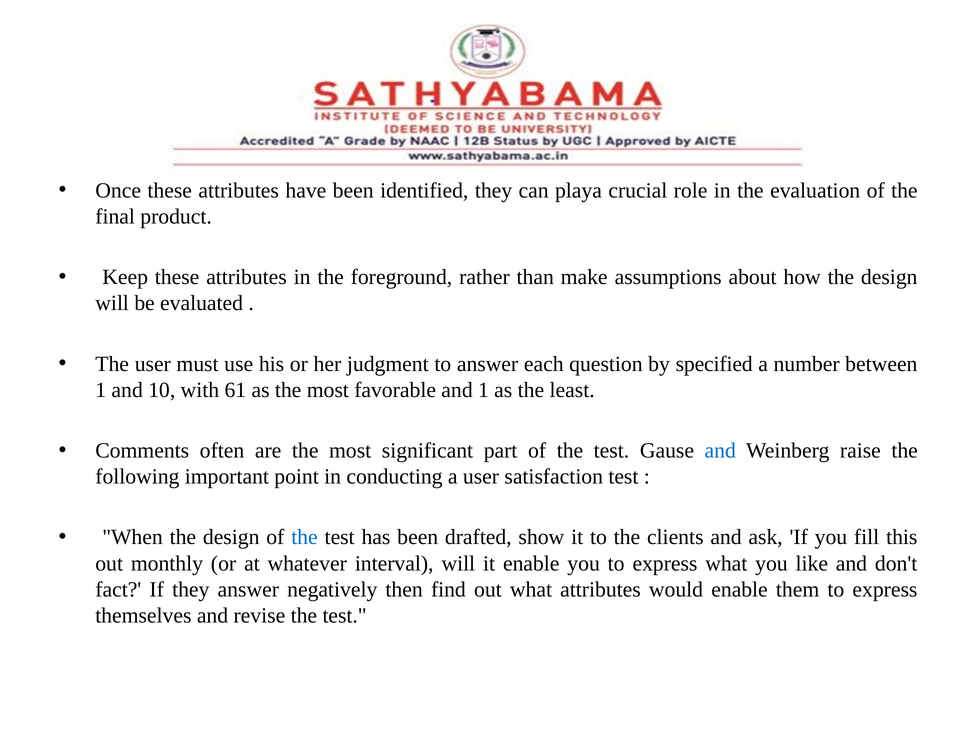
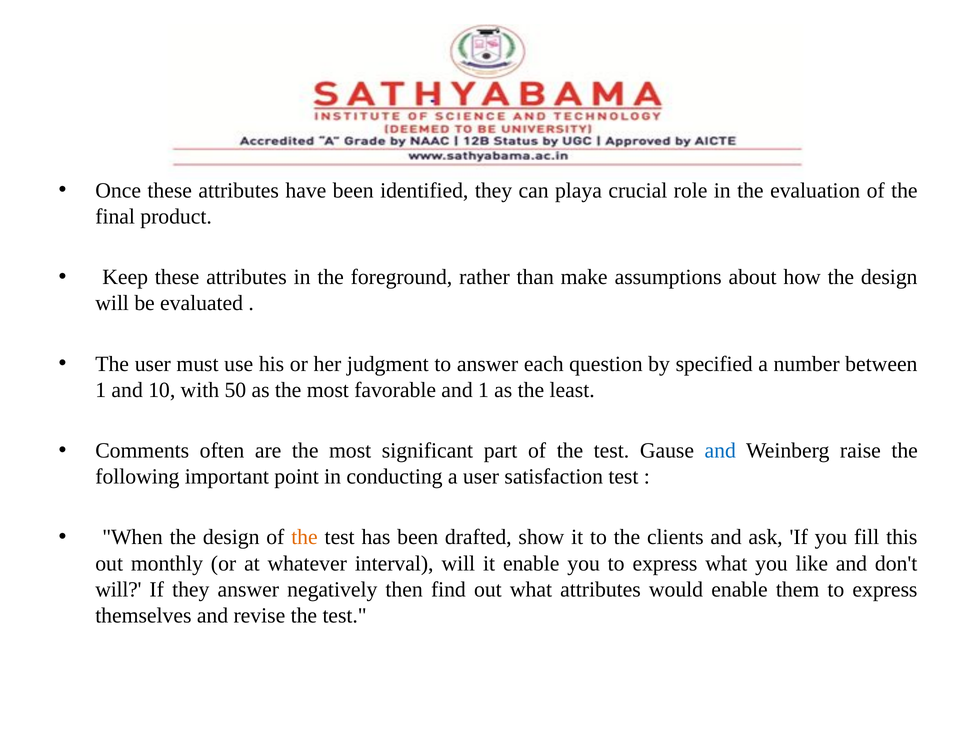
61: 61 -> 50
the at (304, 538) colour: blue -> orange
fact at (118, 590): fact -> will
